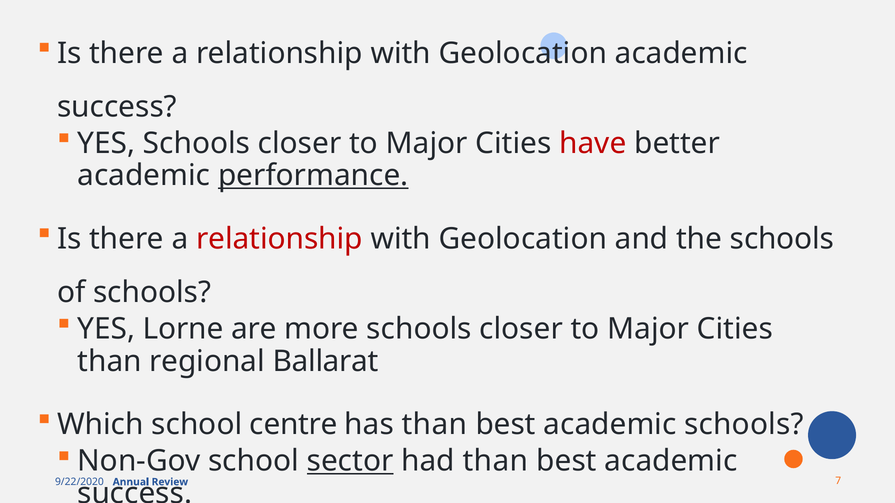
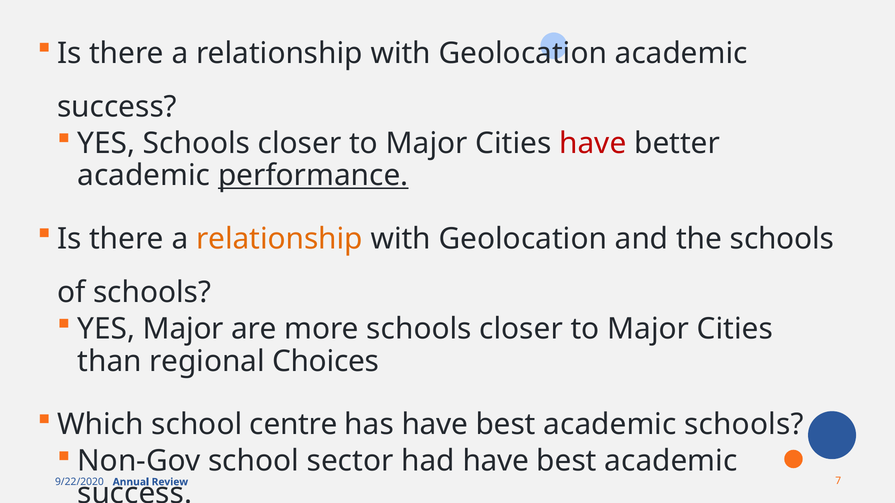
relationship at (279, 239) colour: red -> orange
YES Lorne: Lorne -> Major
Ballarat: Ballarat -> Choices
has than: than -> have
sector underline: present -> none
had than: than -> have
